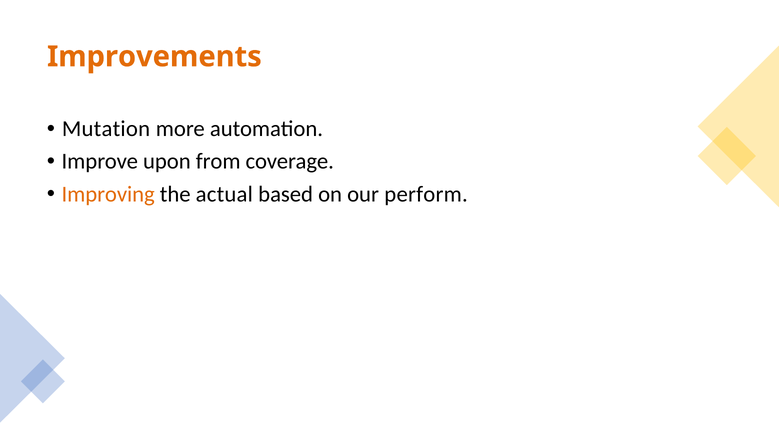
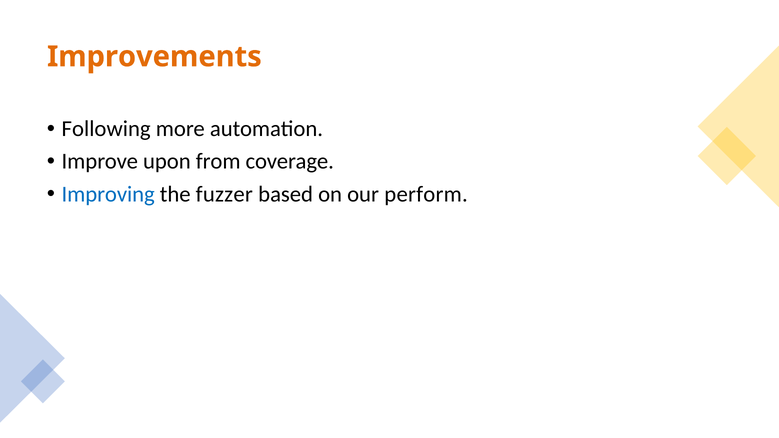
Mutation: Mutation -> Following
Improving colour: orange -> blue
actual: actual -> fuzzer
